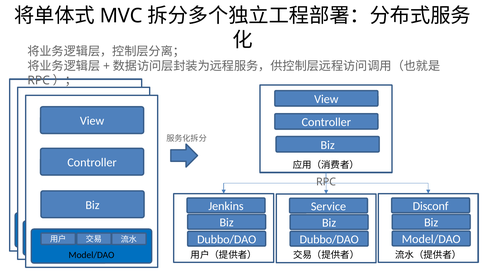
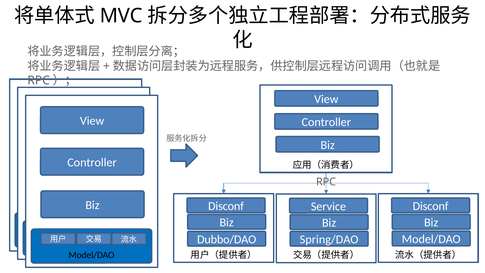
Jenkins at (226, 206): Jenkins -> Disconf
Dubbo/DAO at (329, 239): Dubbo/DAO -> Spring/DAO
